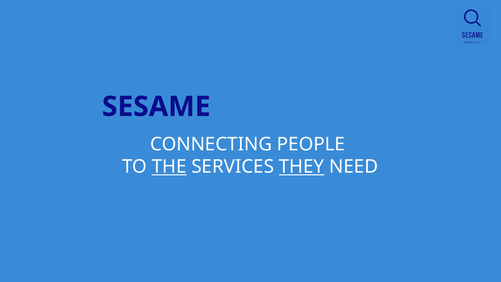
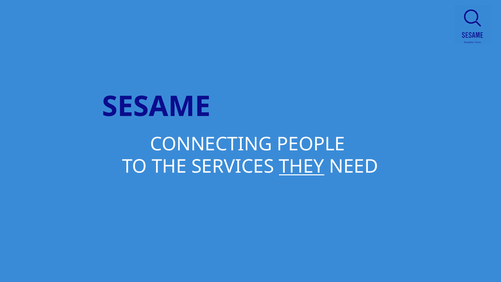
THE underline: present -> none
